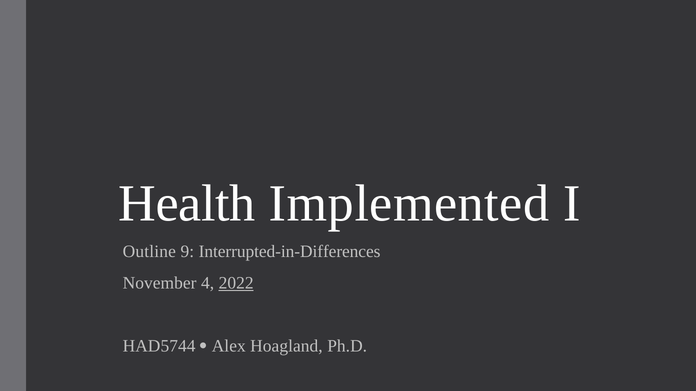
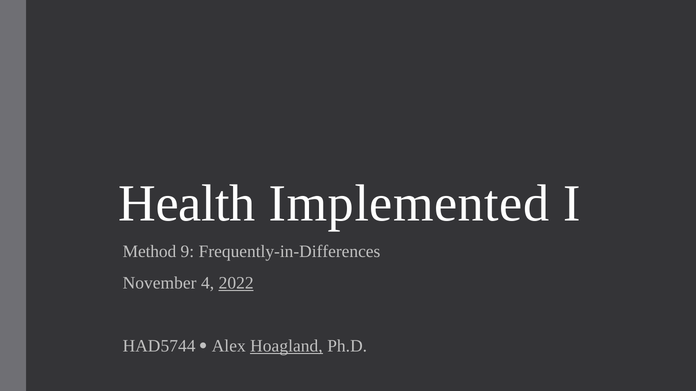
Outline: Outline -> Method
Interrupted-in-Differences: Interrupted-in-Differences -> Frequently-in-Differences
Hoagland underline: none -> present
